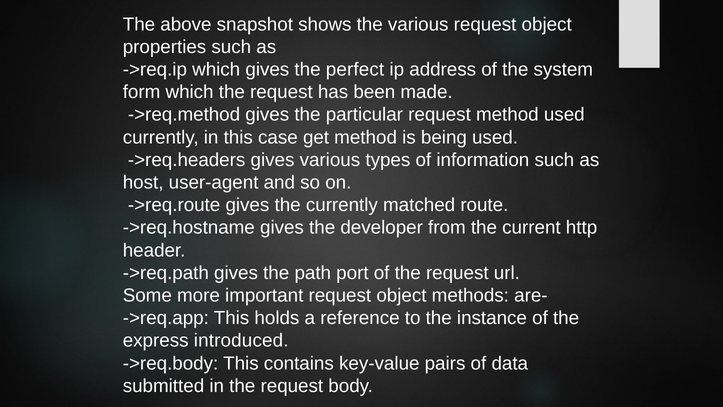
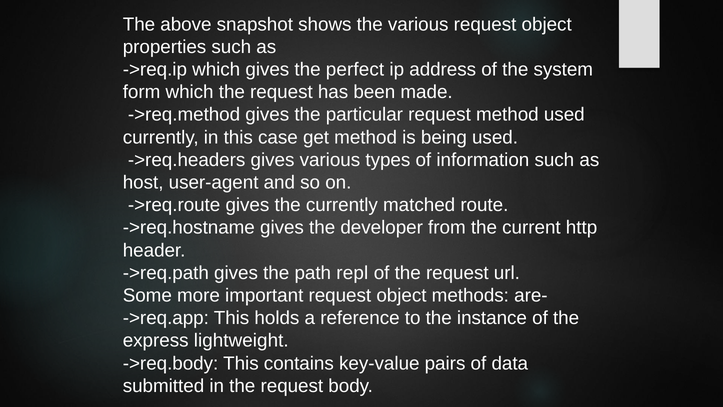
port: port -> repl
introduced: introduced -> lightweight
